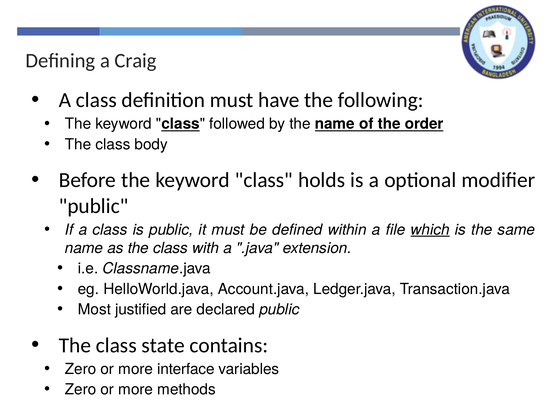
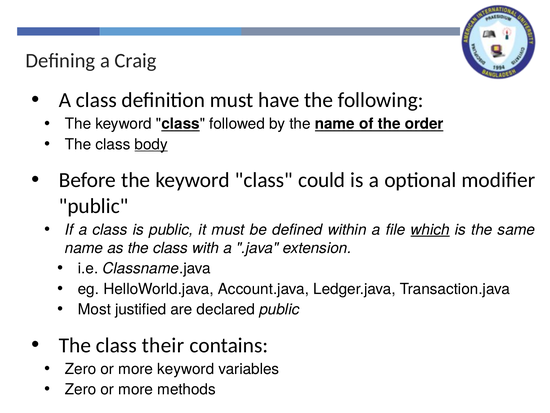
body underline: none -> present
holds: holds -> could
state: state -> their
more interface: interface -> keyword
